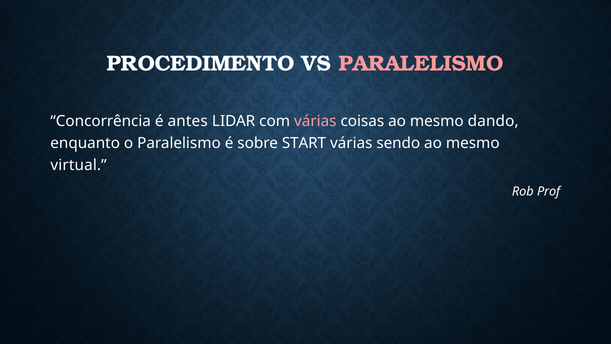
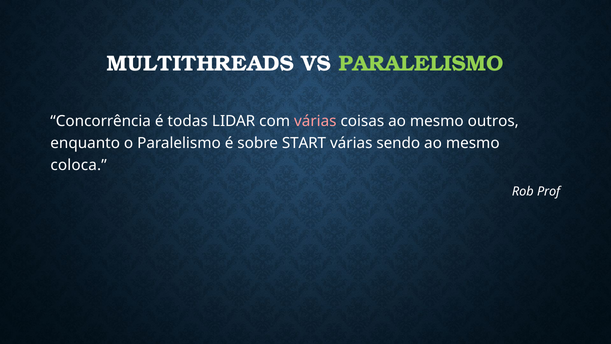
PROCEDIMENTO: PROCEDIMENTO -> MULTITHREADS
PARALELISMO at (421, 64) colour: pink -> light green
antes: antes -> todas
dando: dando -> outros
virtual: virtual -> coloca
